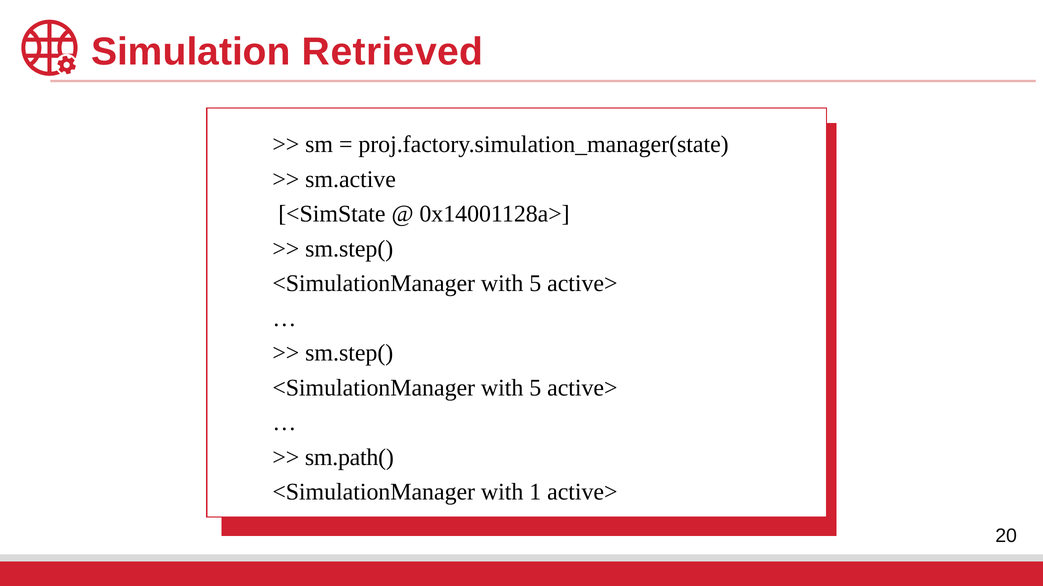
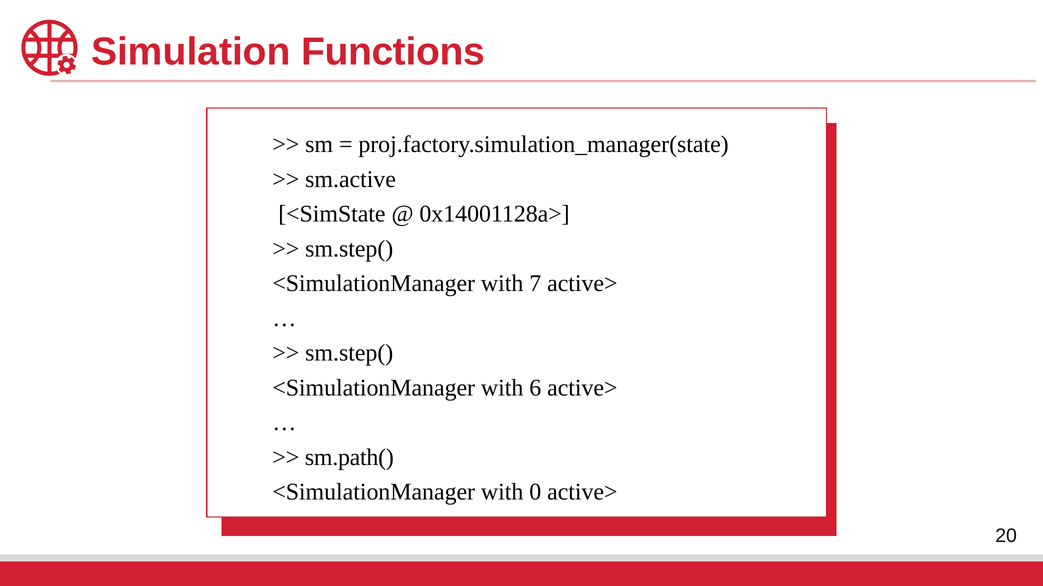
Retrieved: Retrieved -> Functions
5 at (535, 284): 5 -> 7
5 at (535, 388): 5 -> 6
1: 1 -> 0
